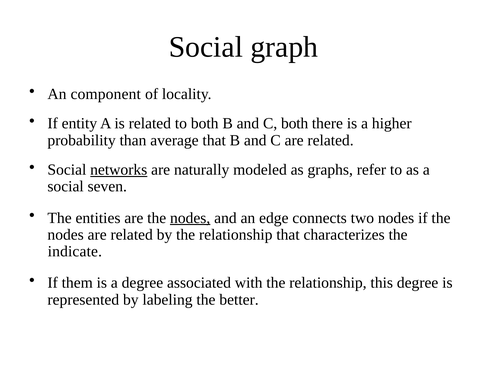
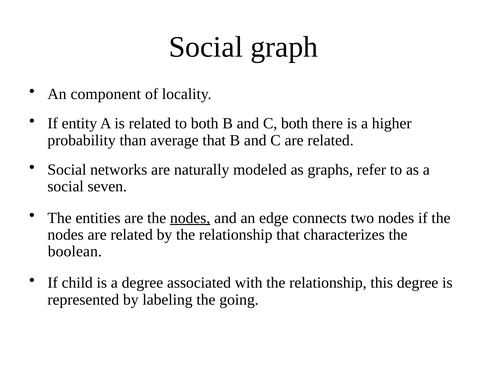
networks underline: present -> none
indicate: indicate -> boolean
them: them -> child
better: better -> going
